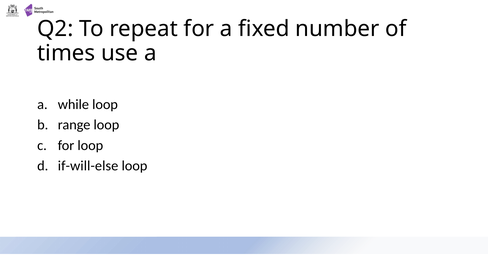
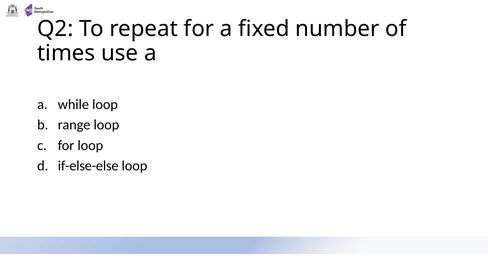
if-will-else: if-will-else -> if-else-else
